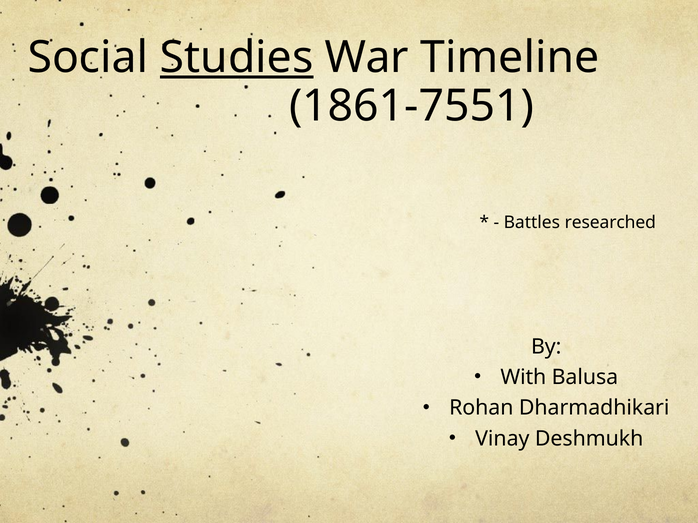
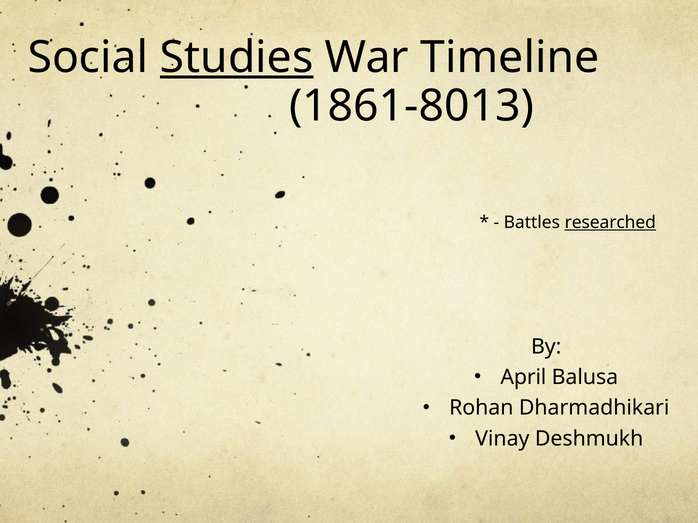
1861-7551: 1861-7551 -> 1861-8013
researched underline: none -> present
With: With -> April
